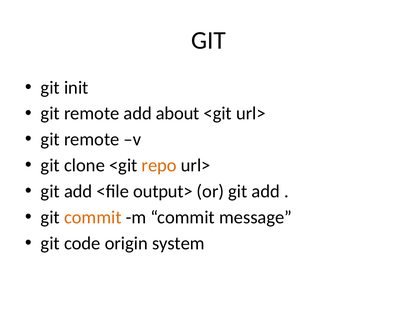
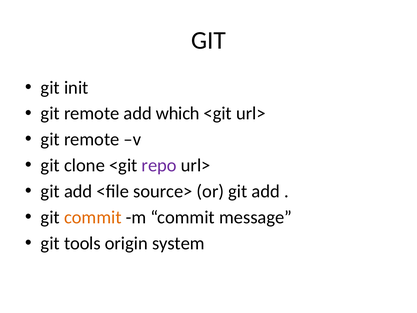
about: about -> which
repo colour: orange -> purple
output>: output> -> source>
code: code -> tools
